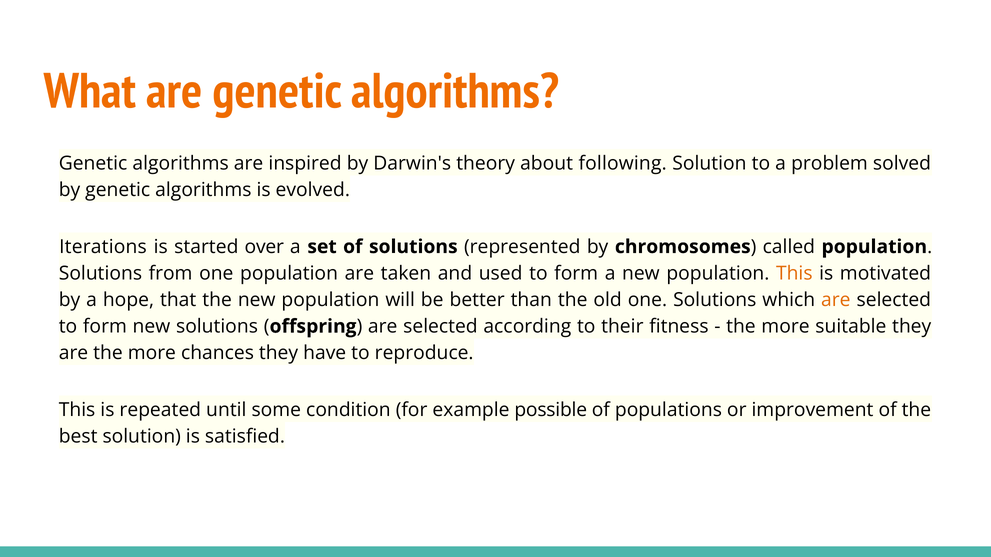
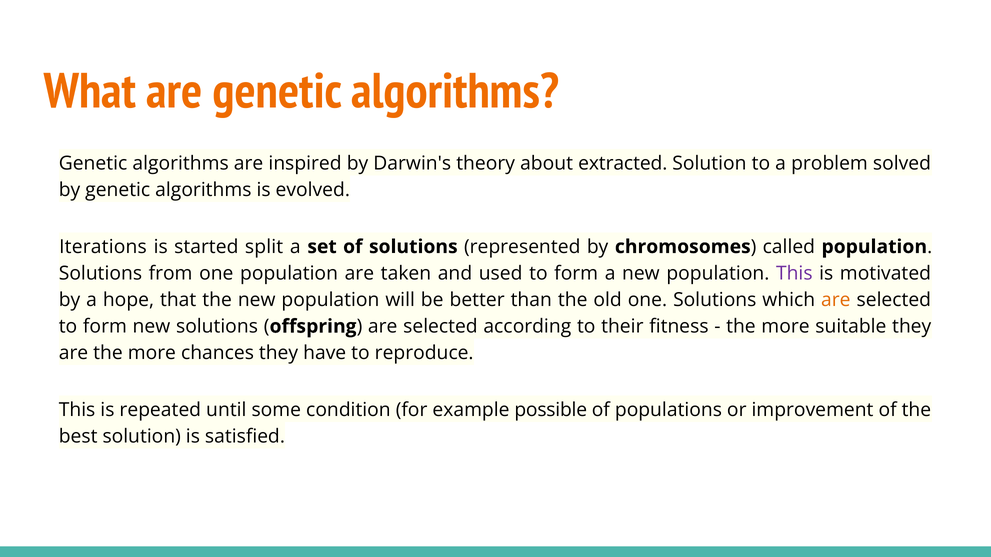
following: following -> extracted
over: over -> split
This at (794, 273) colour: orange -> purple
